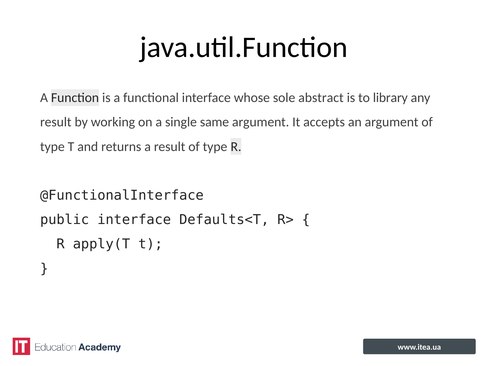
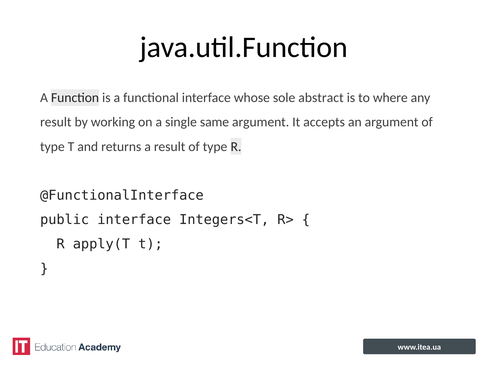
library: library -> where
Defaults<T: Defaults<T -> Integers<T
